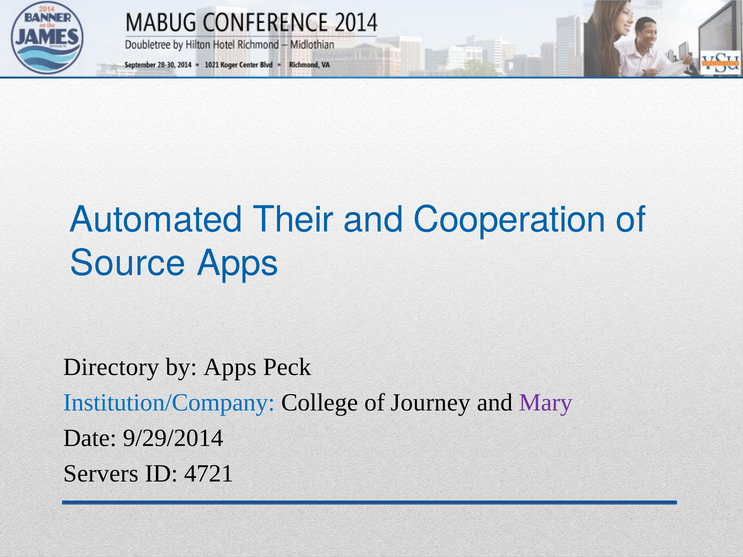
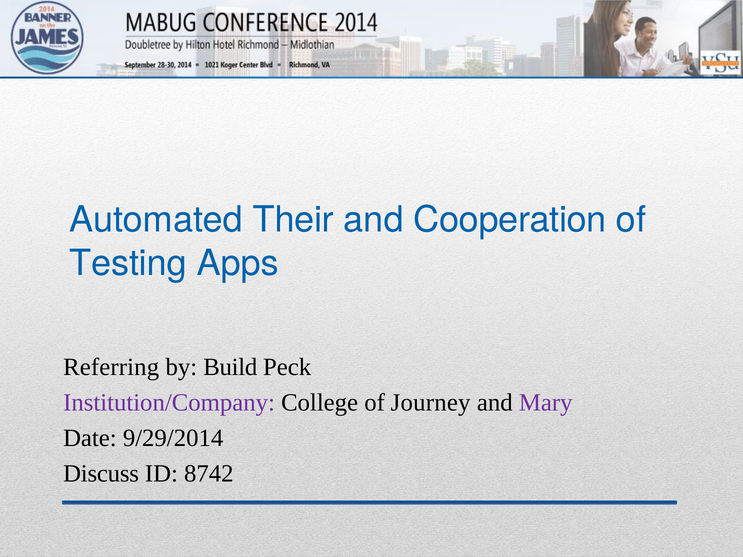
Source: Source -> Testing
Directory: Directory -> Referring
by Apps: Apps -> Build
Institution/Company colour: blue -> purple
Servers: Servers -> Discuss
4721: 4721 -> 8742
